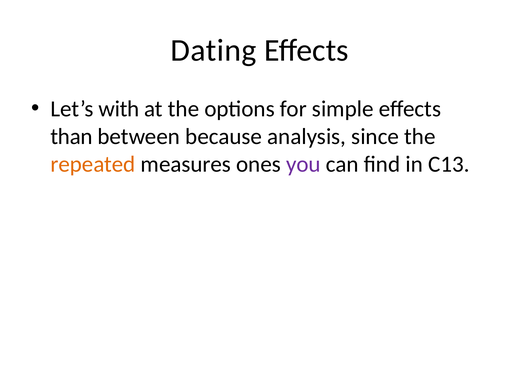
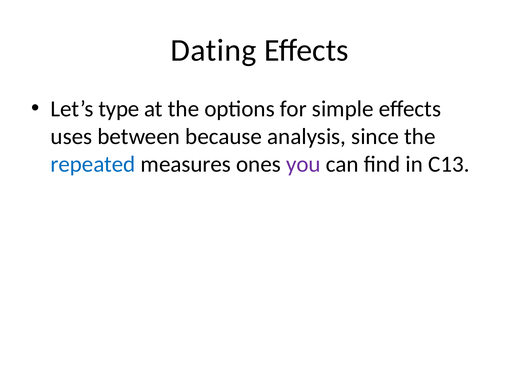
with: with -> type
than: than -> uses
repeated colour: orange -> blue
